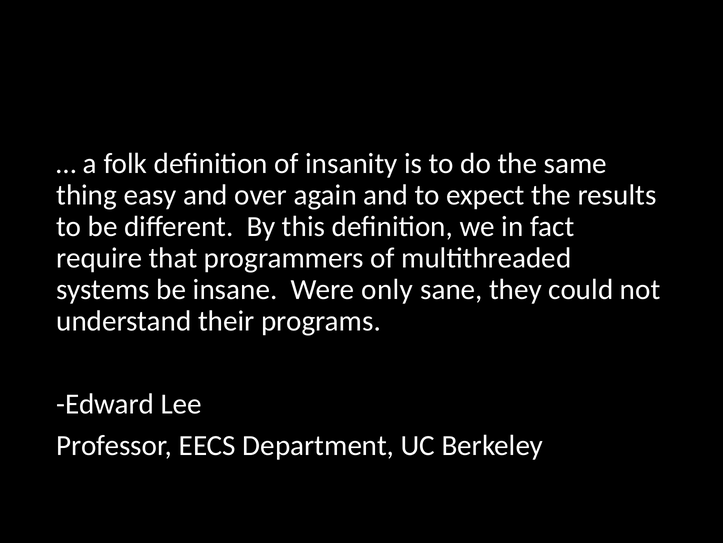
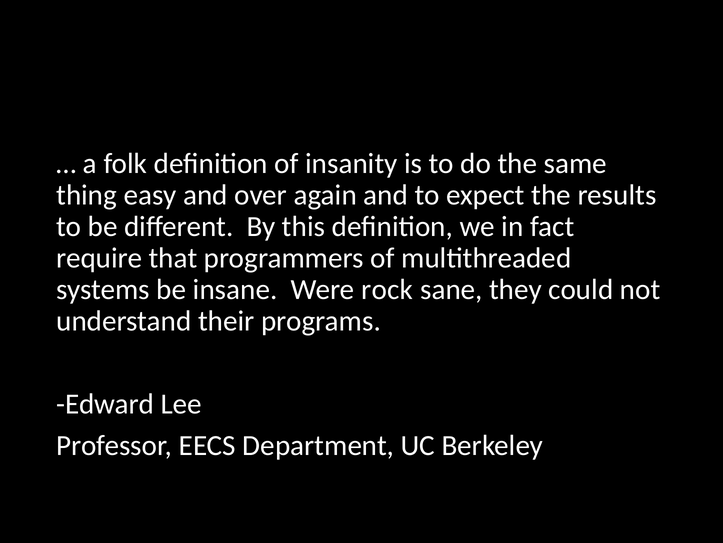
only: only -> rock
